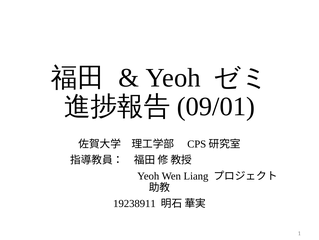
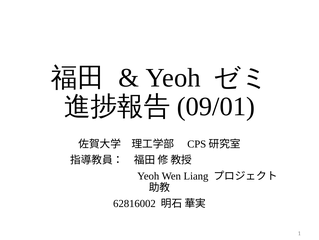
19238911: 19238911 -> 62816002
